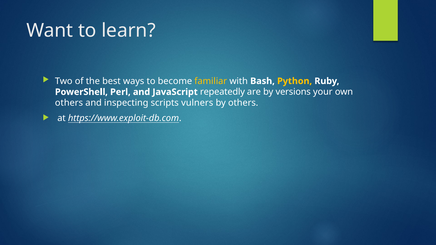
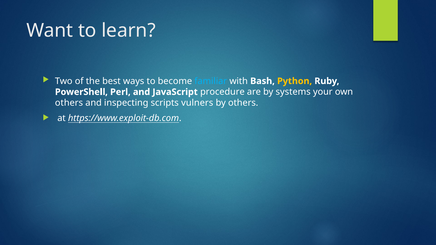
familiar colour: yellow -> light blue
repeatedly: repeatedly -> procedure
versions: versions -> systems
